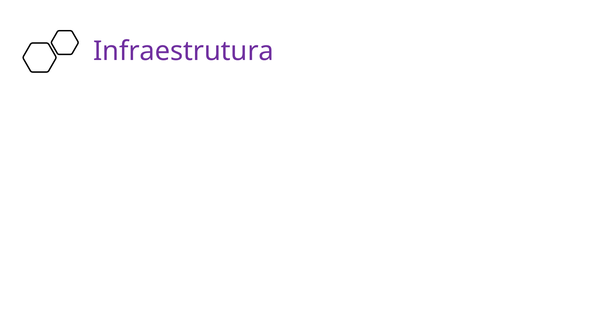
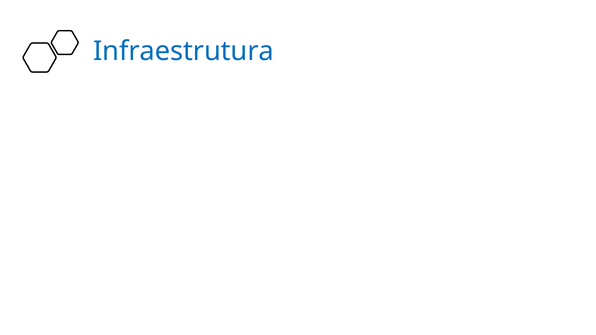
Infraestrutura colour: purple -> blue
